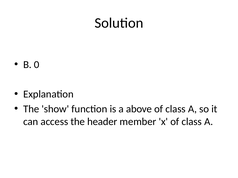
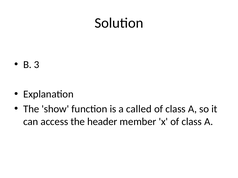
0: 0 -> 3
above: above -> called
